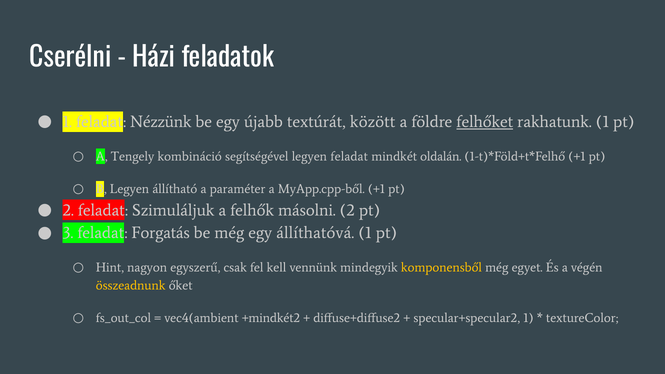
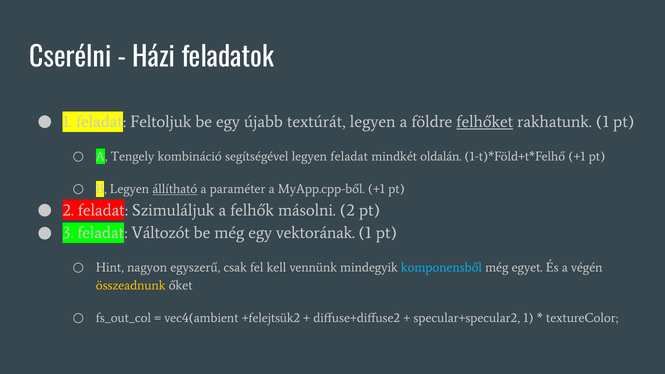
Nézzünk: Nézzünk -> Feltoljuk
textúrát között: között -> legyen
állítható underline: none -> present
Forgatás: Forgatás -> Változót
állíthatóvá: állíthatóvá -> vektorának
komponensből colour: yellow -> light blue
+mindkét2: +mindkét2 -> +felejtsük2
